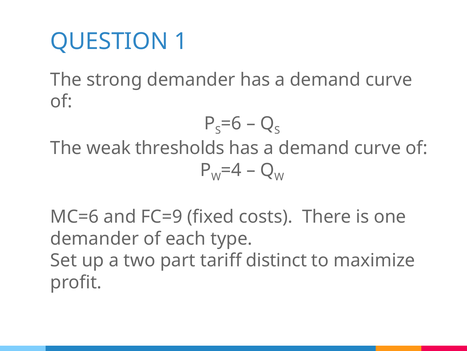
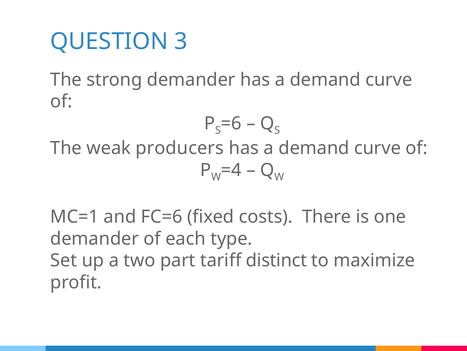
1: 1 -> 3
thresholds: thresholds -> producers
MC=6: MC=6 -> MC=1
FC=9: FC=9 -> FC=6
